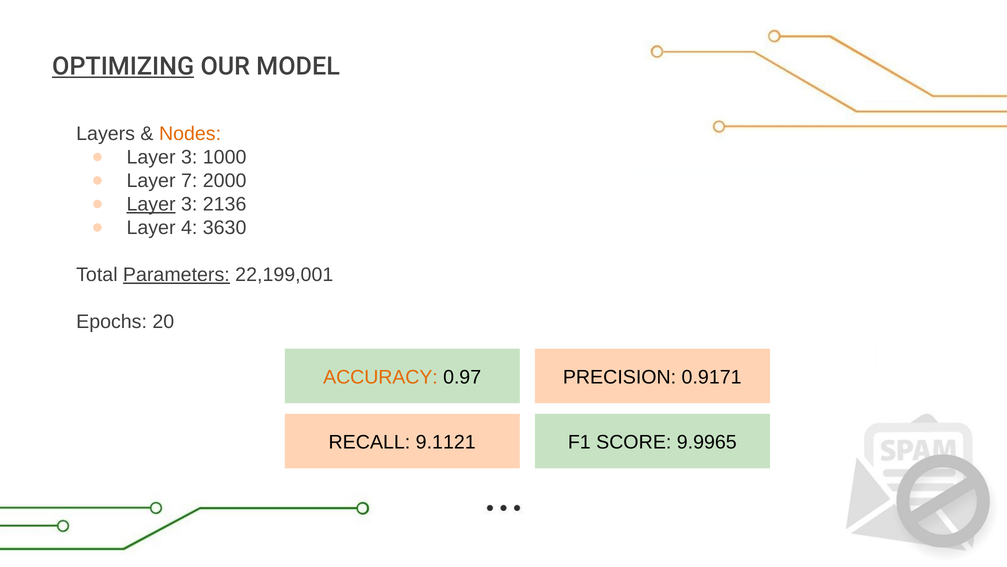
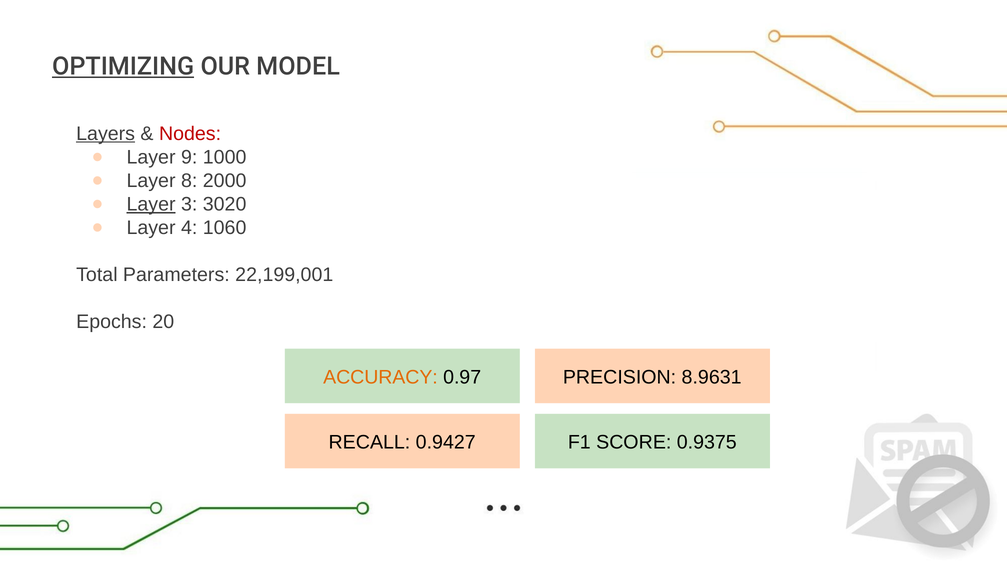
Layers underline: none -> present
Nodes colour: orange -> red
3 at (189, 157): 3 -> 9
7: 7 -> 8
2136: 2136 -> 3020
3630: 3630 -> 1060
Parameters underline: present -> none
0.9171: 0.9171 -> 8.9631
9.1121: 9.1121 -> 0.9427
9.9965: 9.9965 -> 0.9375
